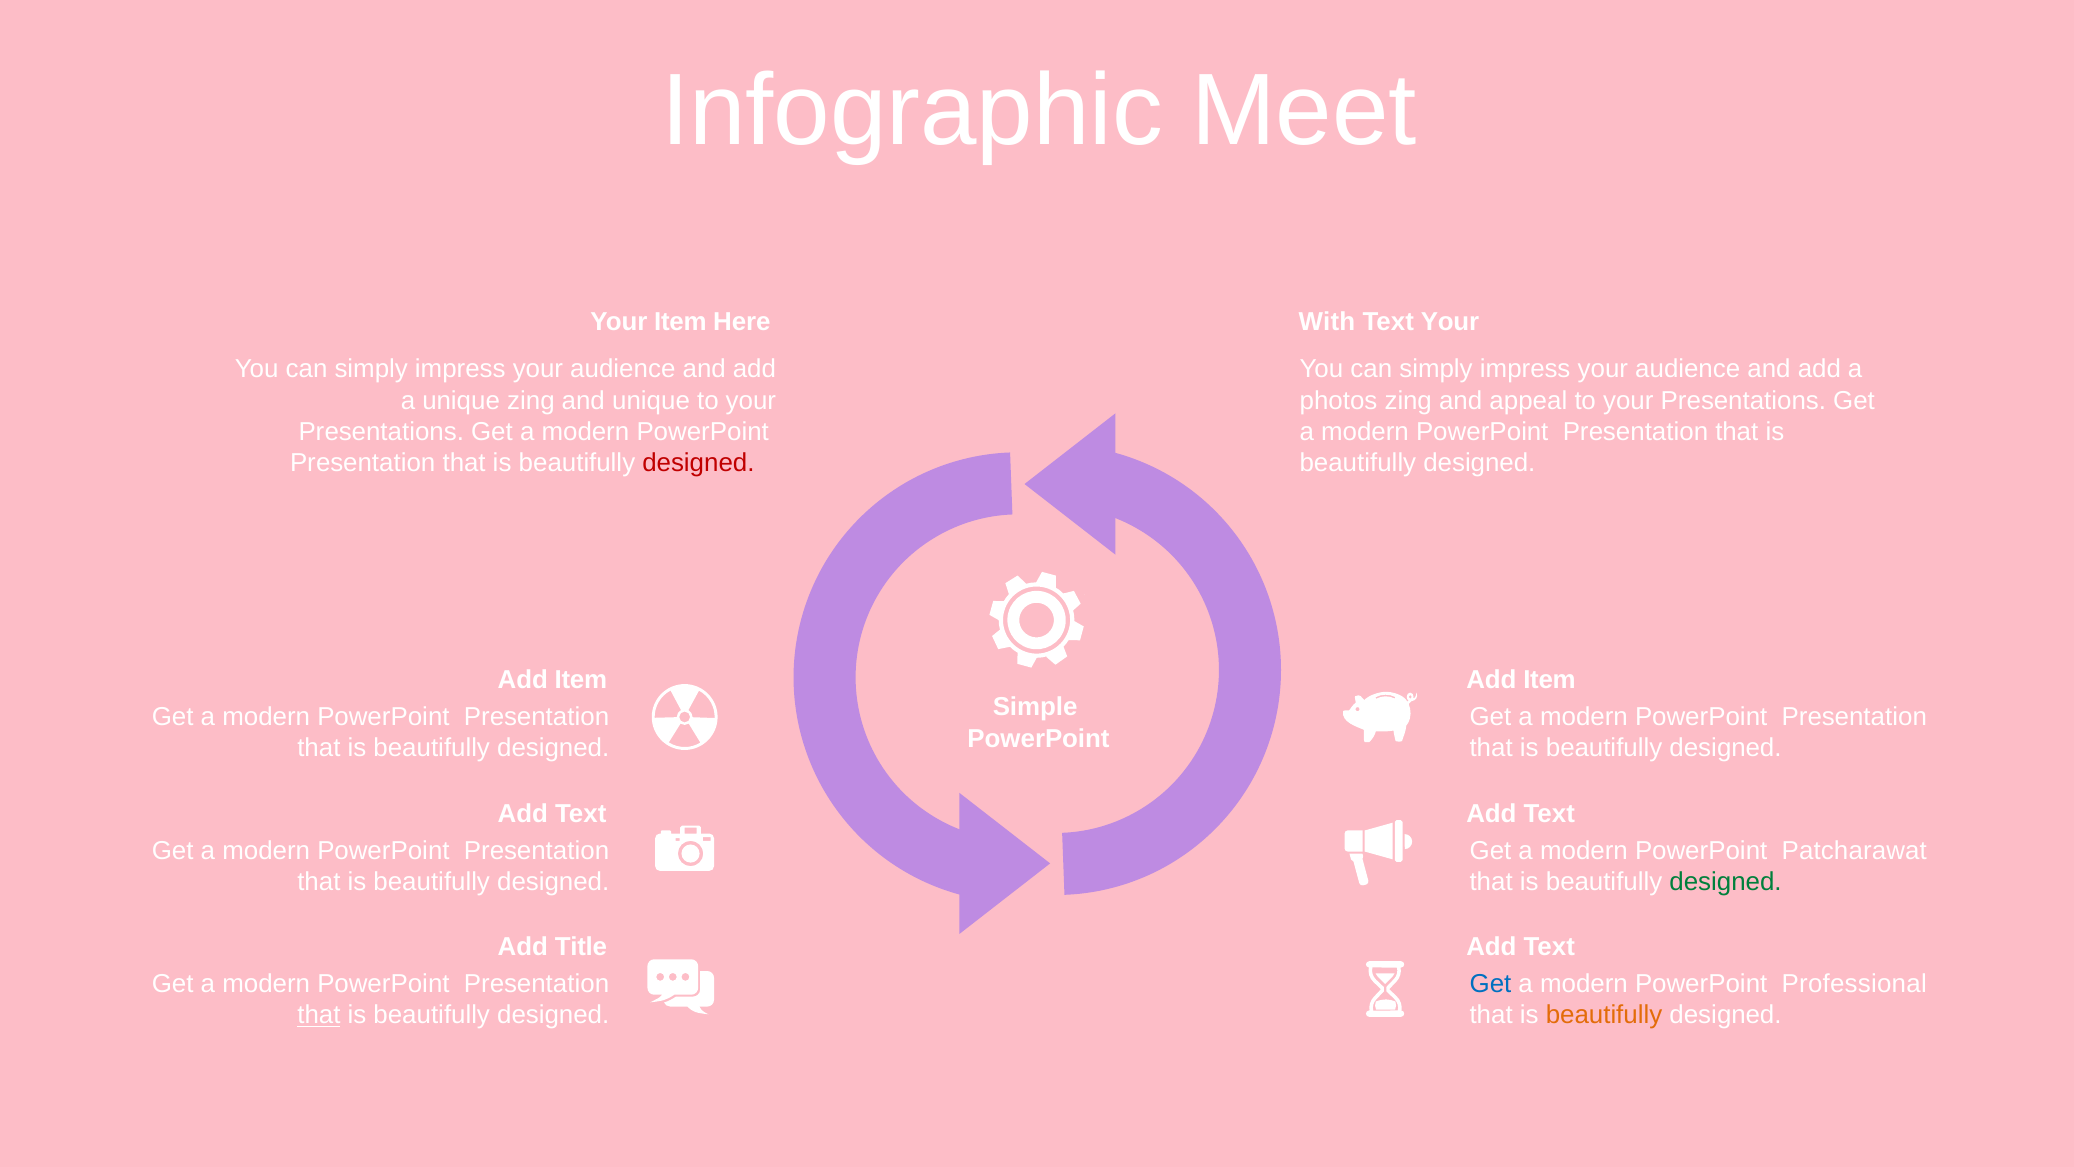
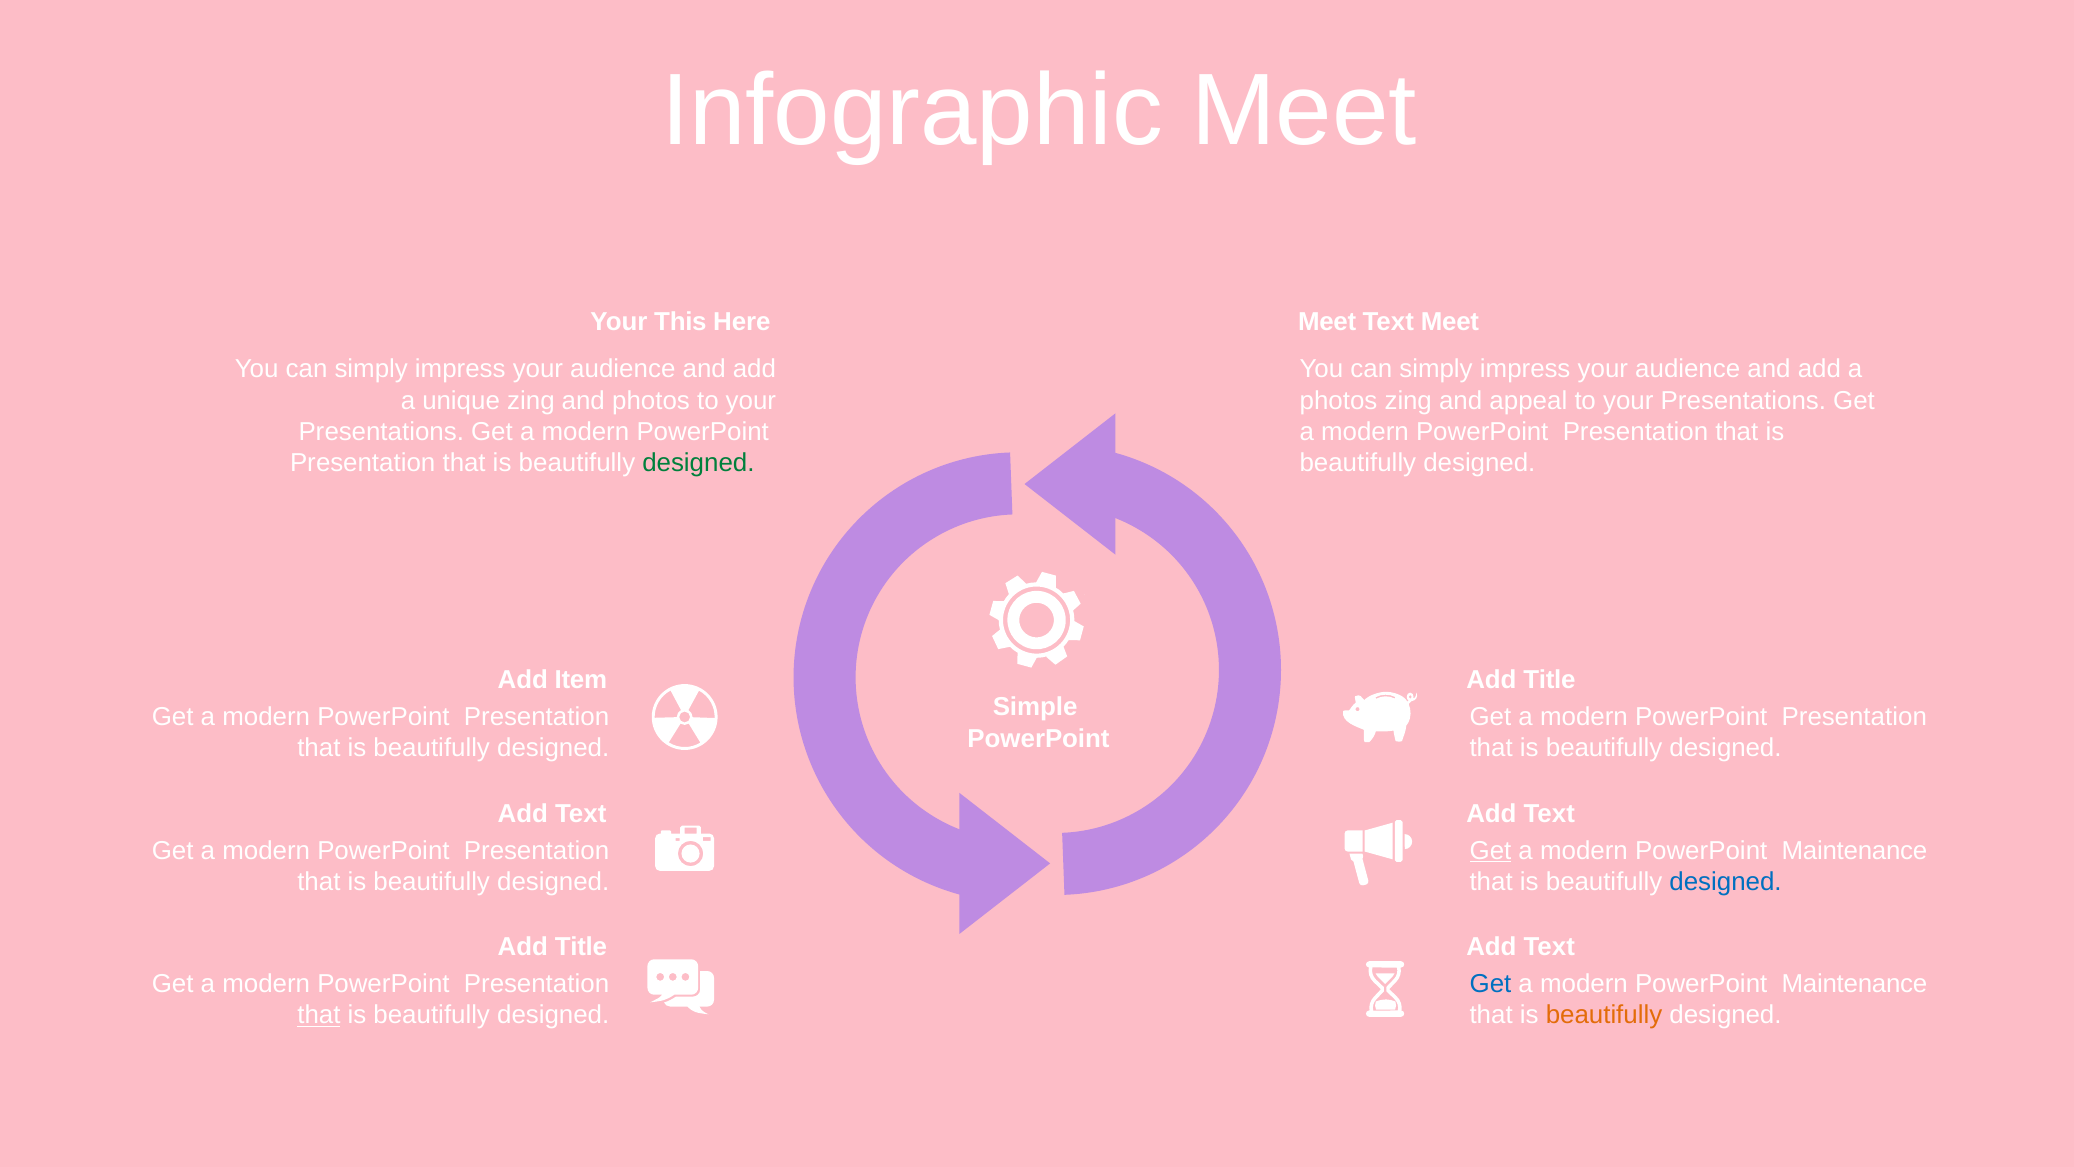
Your Item: Item -> This
With at (1327, 322): With -> Meet
Text Your: Your -> Meet
and unique: unique -> photos
designed at (698, 463) colour: red -> green
Item at (1549, 680): Item -> Title
Get at (1491, 850) underline: none -> present
Patcharawat at (1854, 850): Patcharawat -> Maintenance
designed at (1726, 881) colour: green -> blue
Professional at (1854, 984): Professional -> Maintenance
